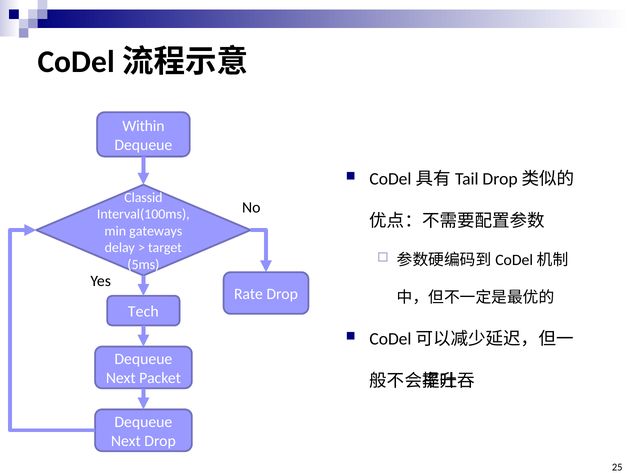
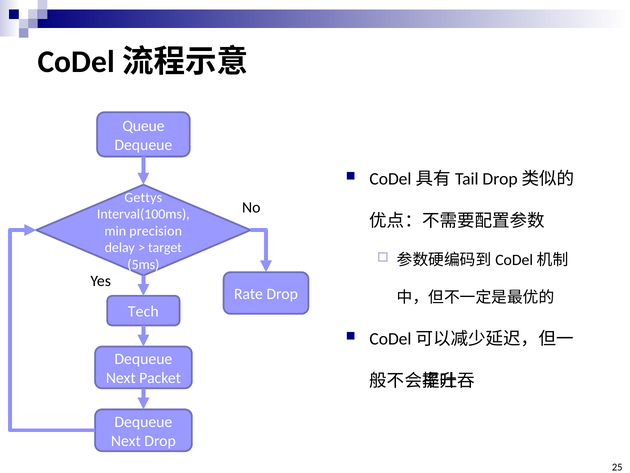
Within: Within -> Queue
Classid: Classid -> Gettys
gateways: gateways -> precision
